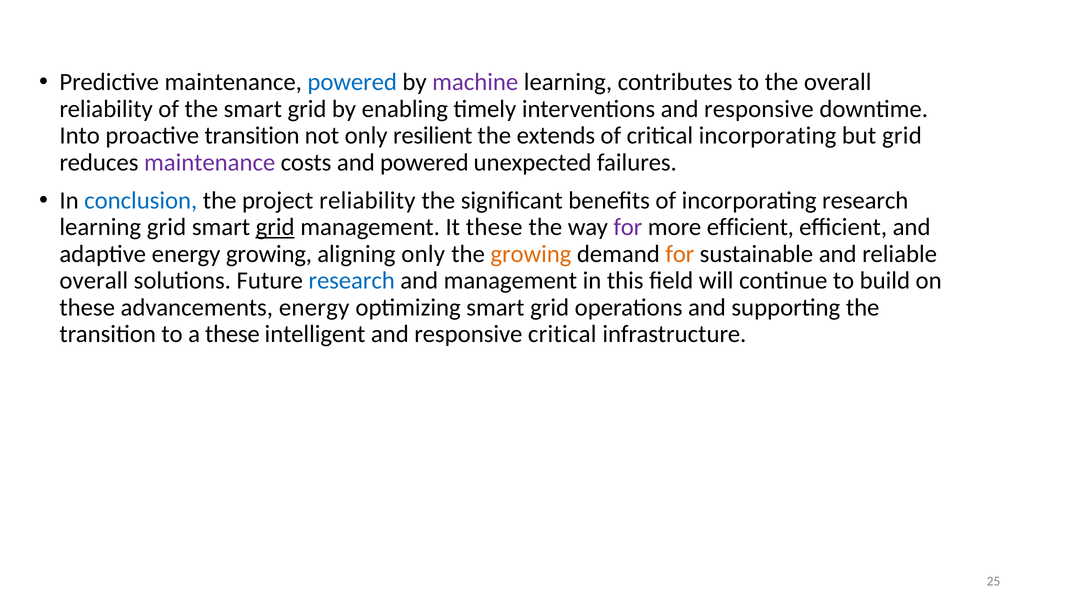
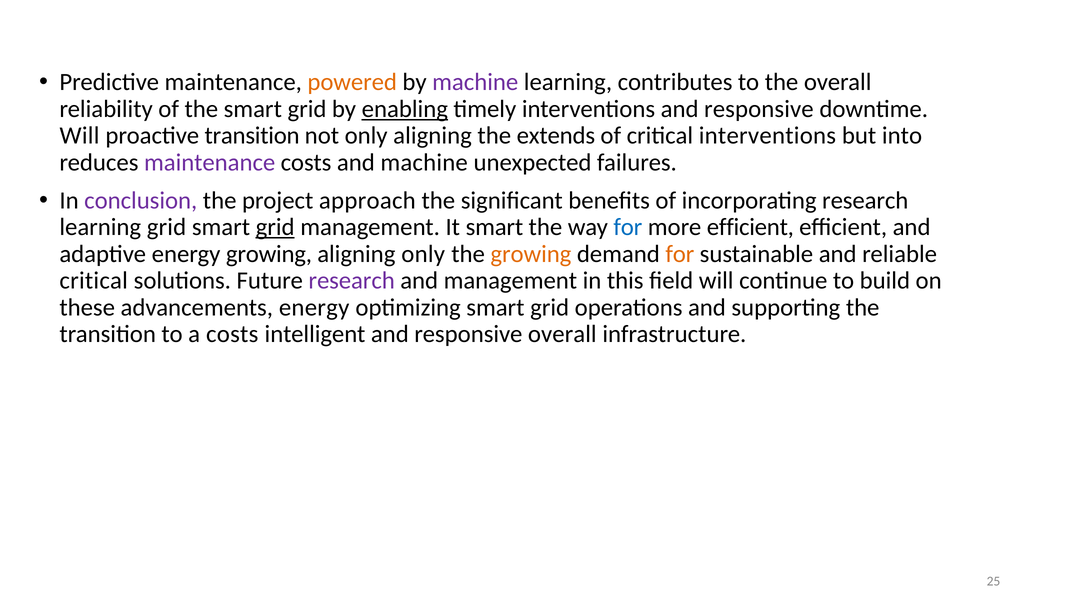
powered at (352, 82) colour: blue -> orange
enabling underline: none -> present
Into at (80, 136): Into -> Will
only resilient: resilient -> aligning
critical incorporating: incorporating -> interventions
but grid: grid -> into
and powered: powered -> machine
conclusion colour: blue -> purple
project reliability: reliability -> approach
It these: these -> smart
for at (628, 227) colour: purple -> blue
overall at (94, 281): overall -> critical
research at (352, 281) colour: blue -> purple
a these: these -> costs
responsive critical: critical -> overall
